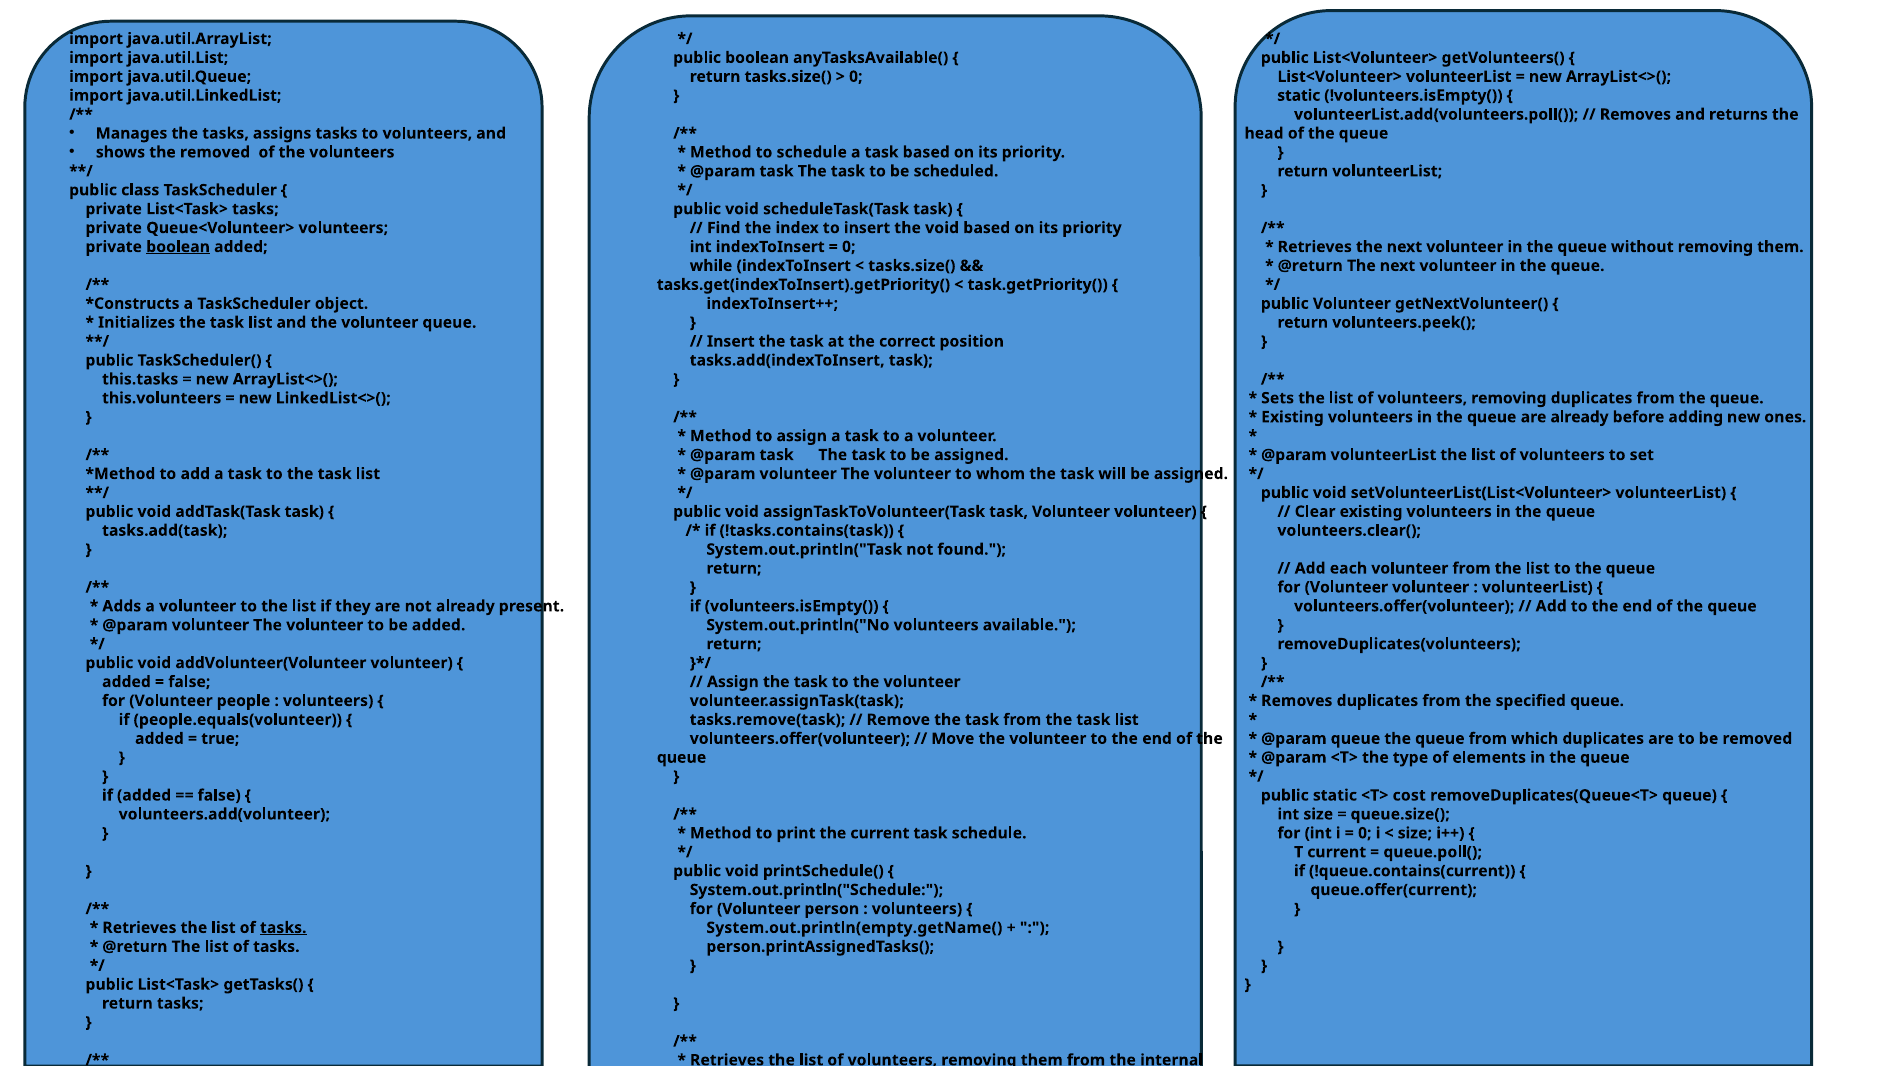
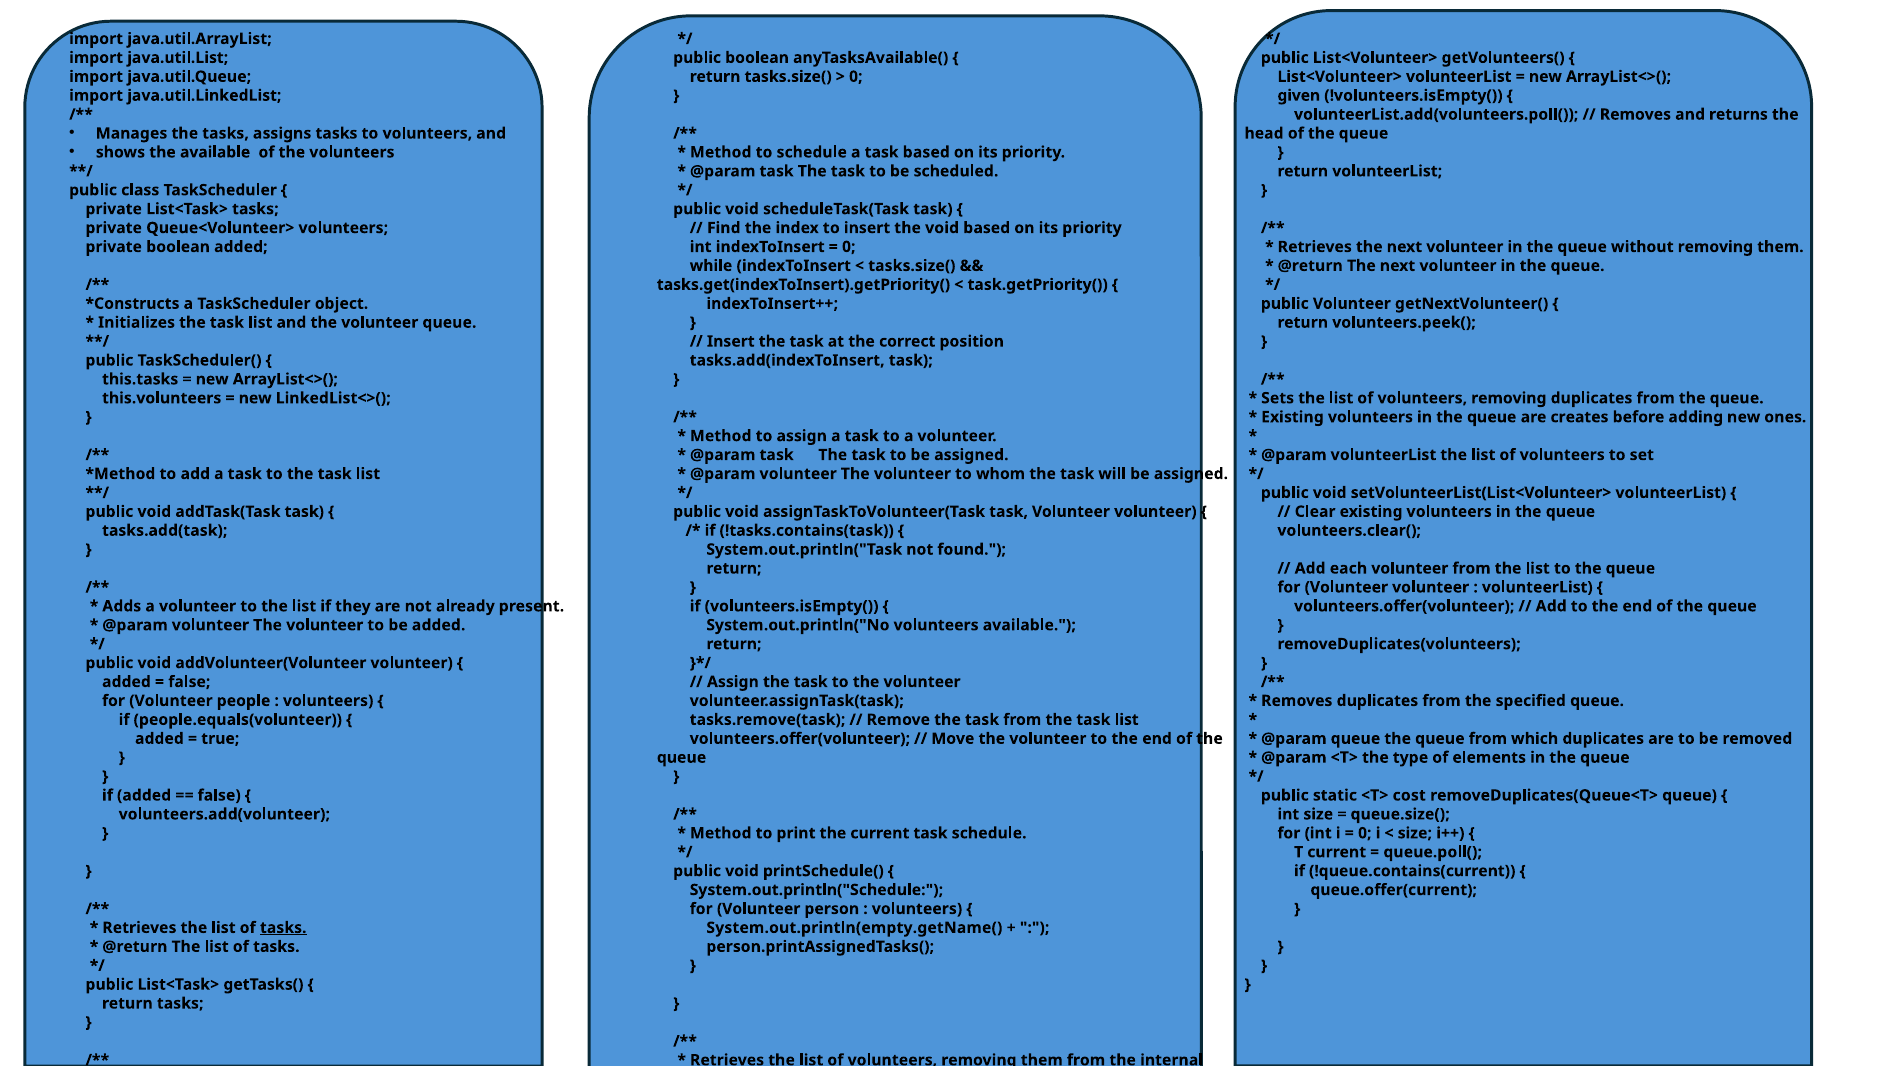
static at (1299, 96): static -> given
the removed: removed -> available
boolean at (178, 247) underline: present -> none
are already: already -> creates
